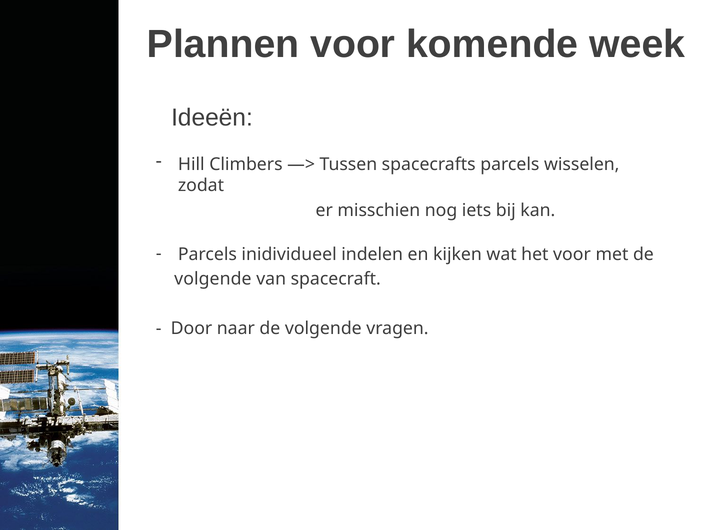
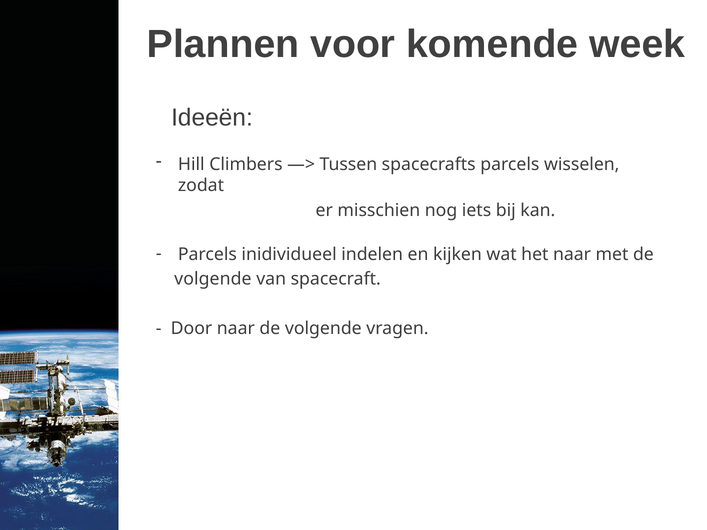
het voor: voor -> naar
